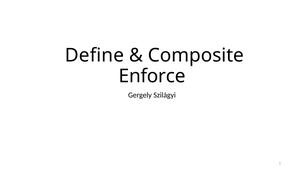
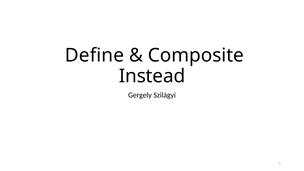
Enforce: Enforce -> Instead
